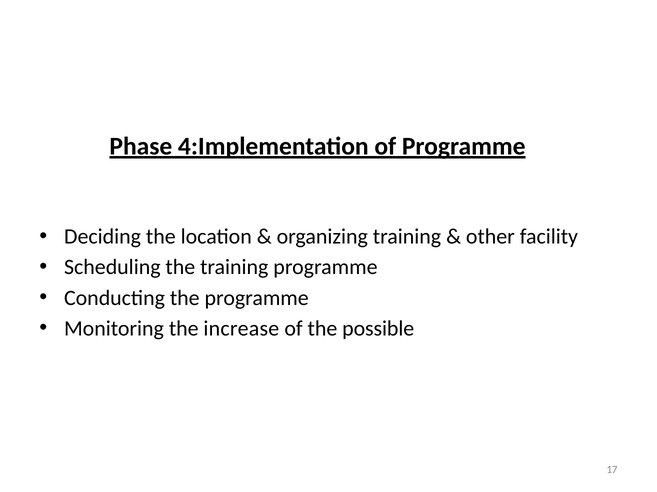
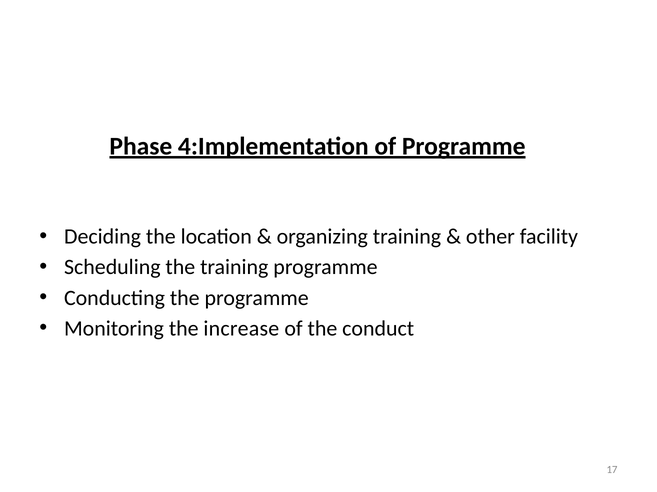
possible: possible -> conduct
